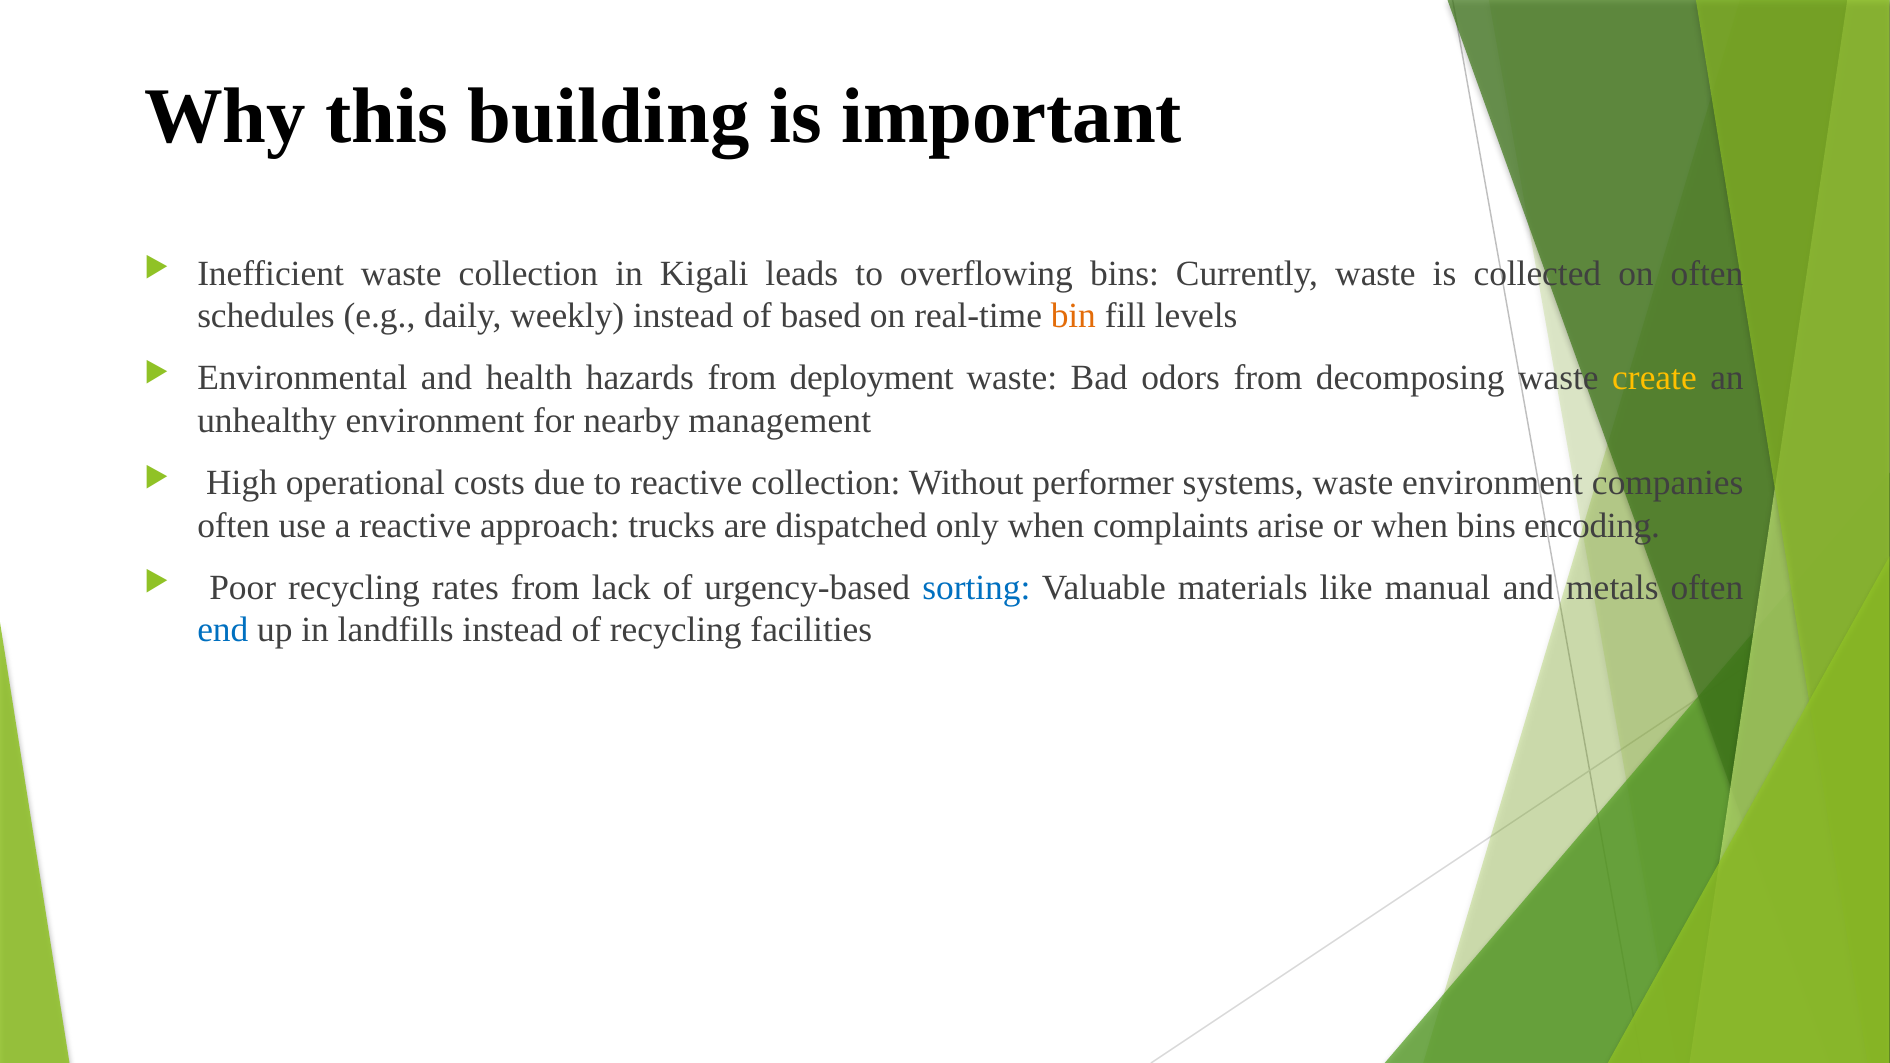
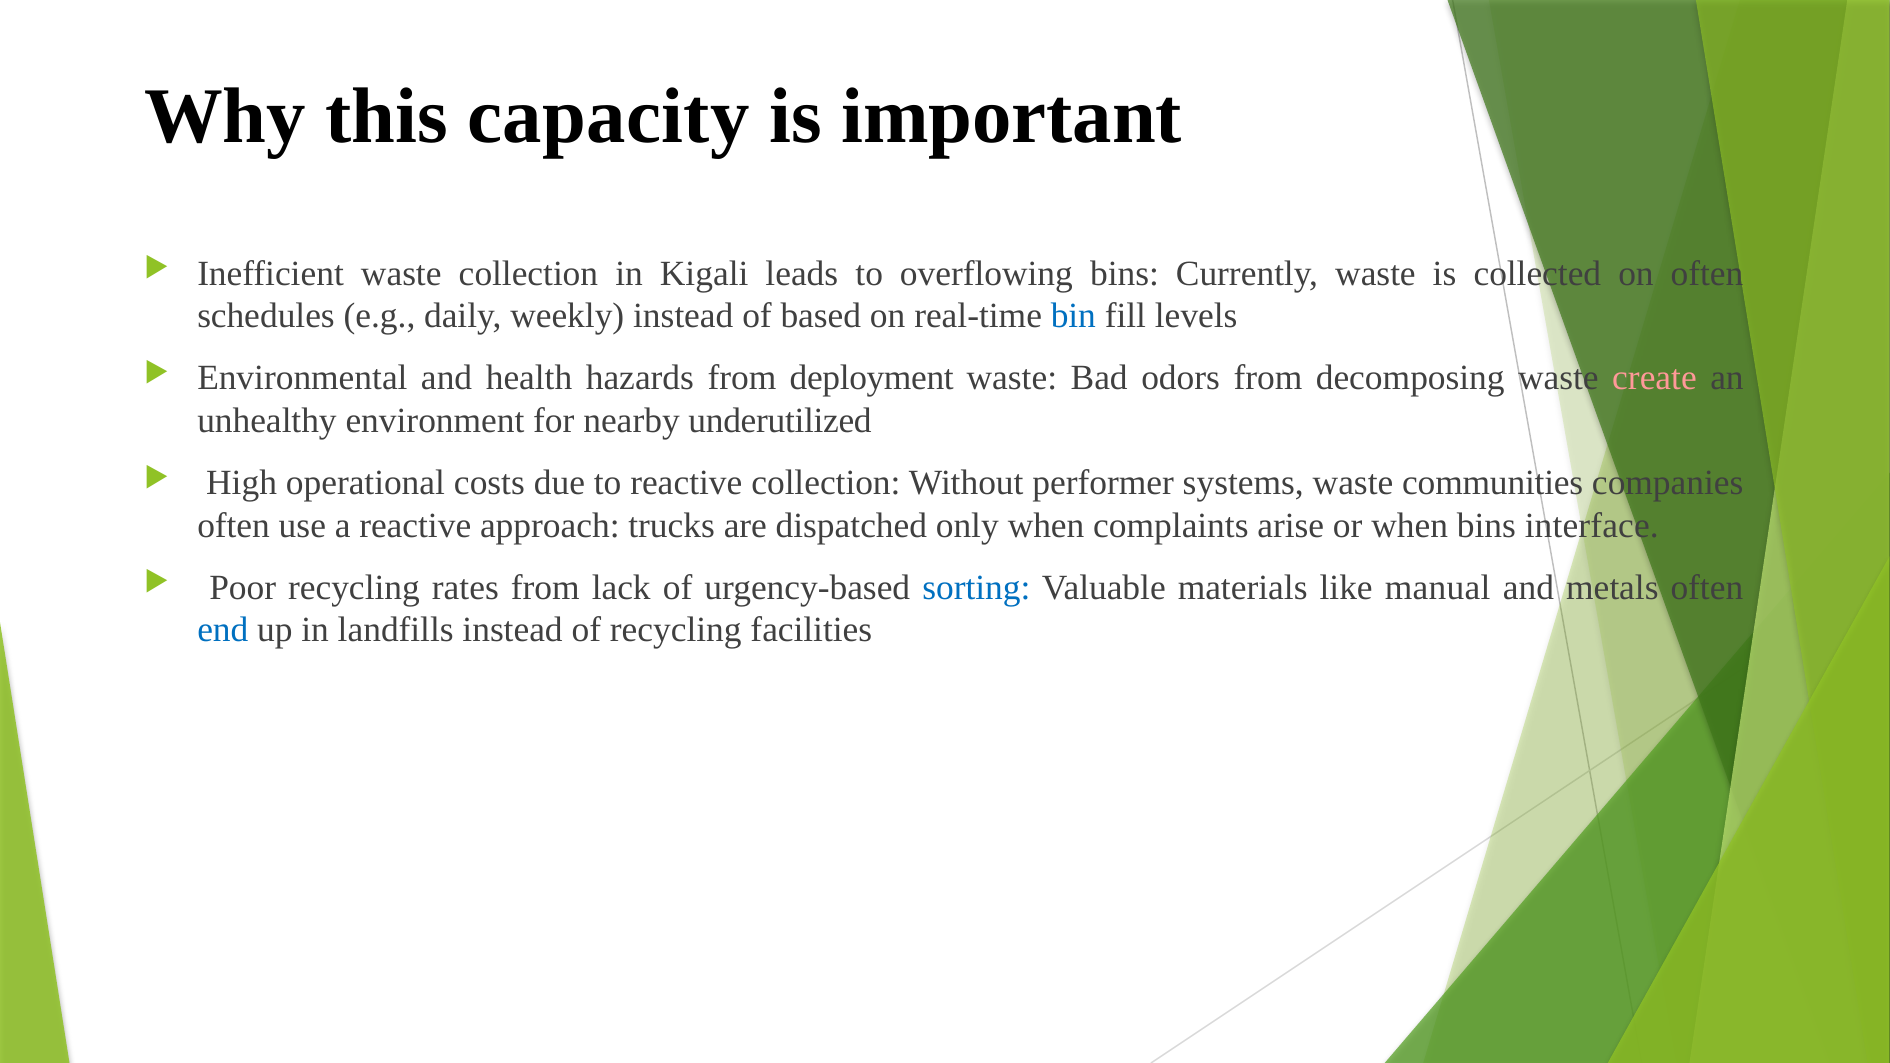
building: building -> capacity
bin colour: orange -> blue
create colour: yellow -> pink
management: management -> underutilized
waste environment: environment -> communities
encoding: encoding -> interface
